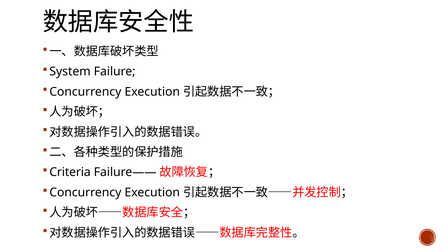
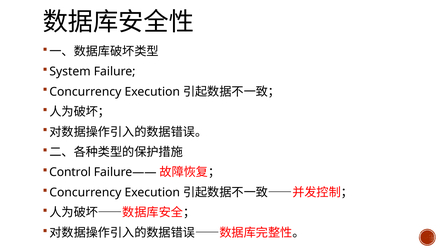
Criteria: Criteria -> Control
